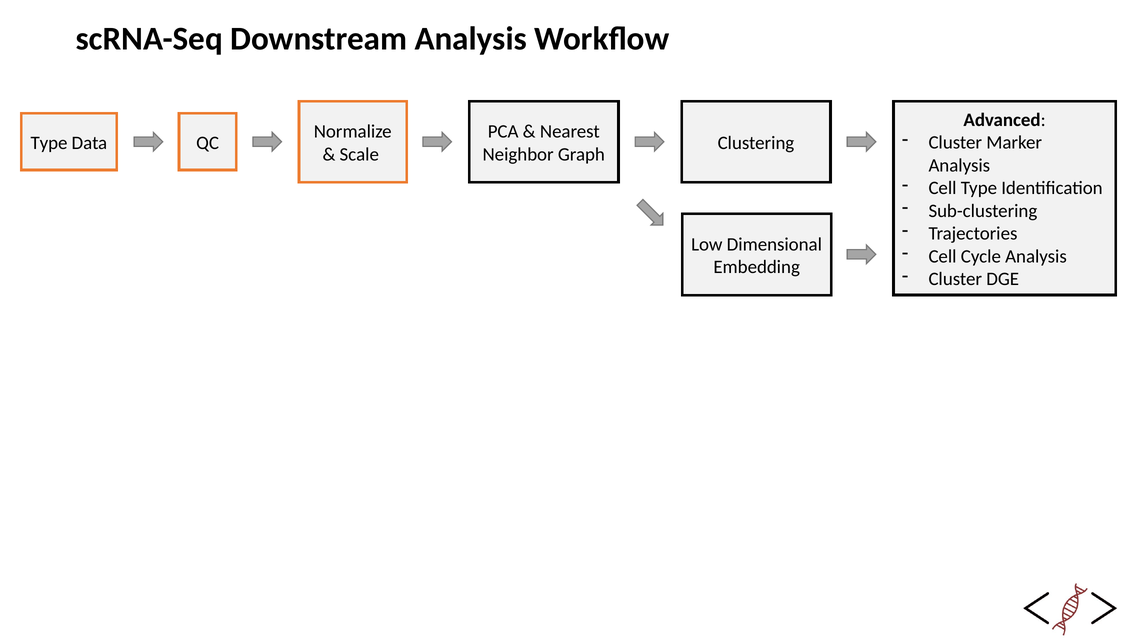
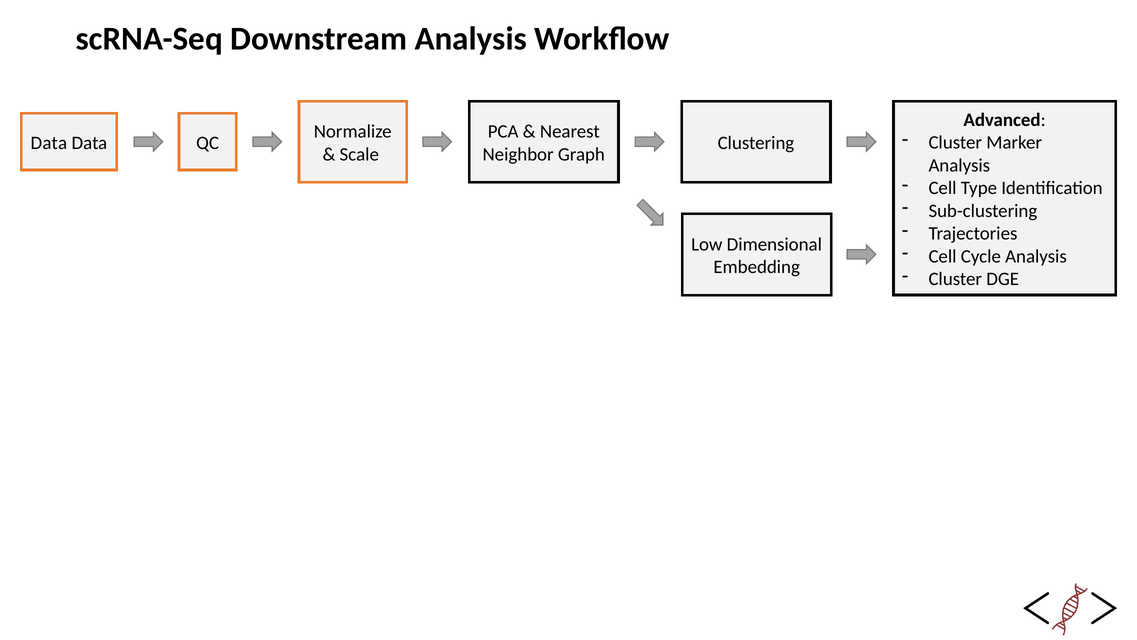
Type at (49, 143): Type -> Data
